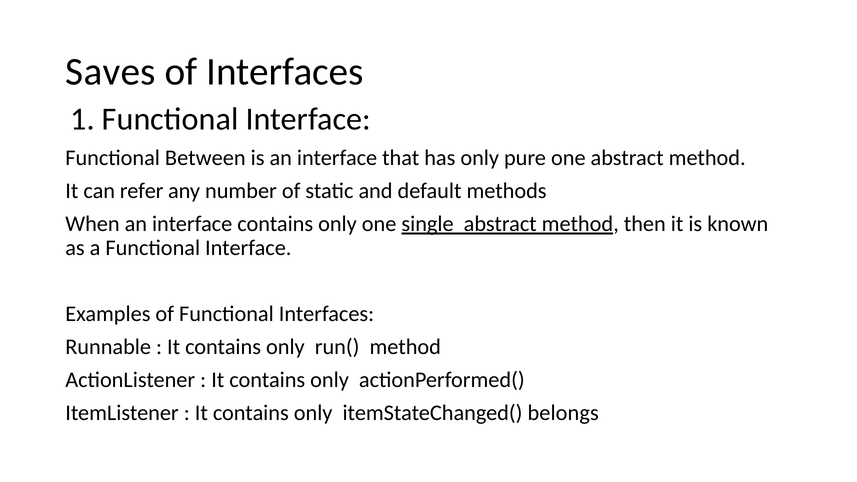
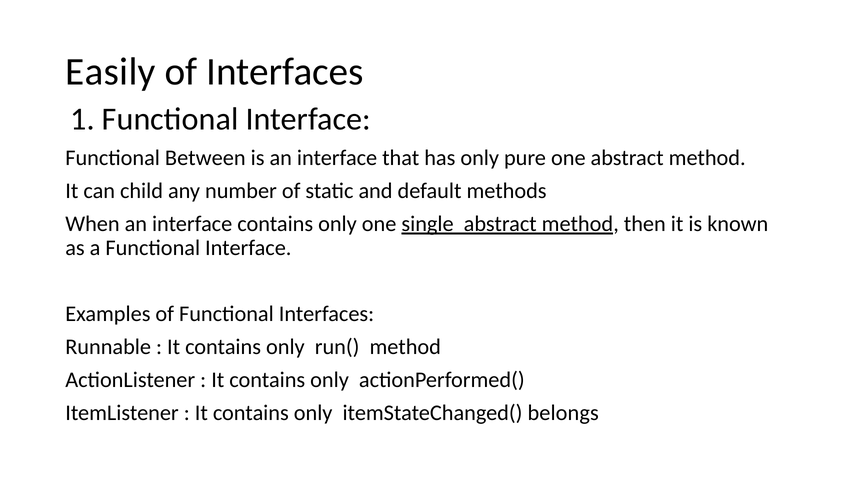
Saves: Saves -> Easily
refer: refer -> child
